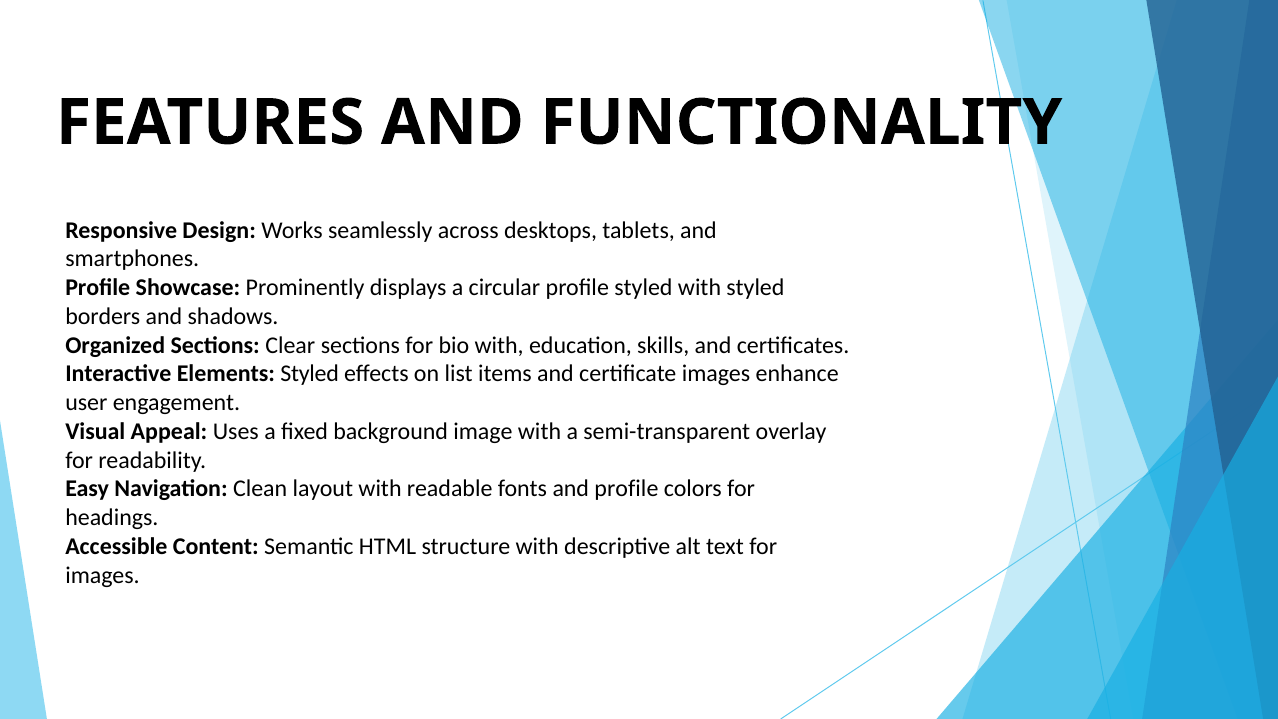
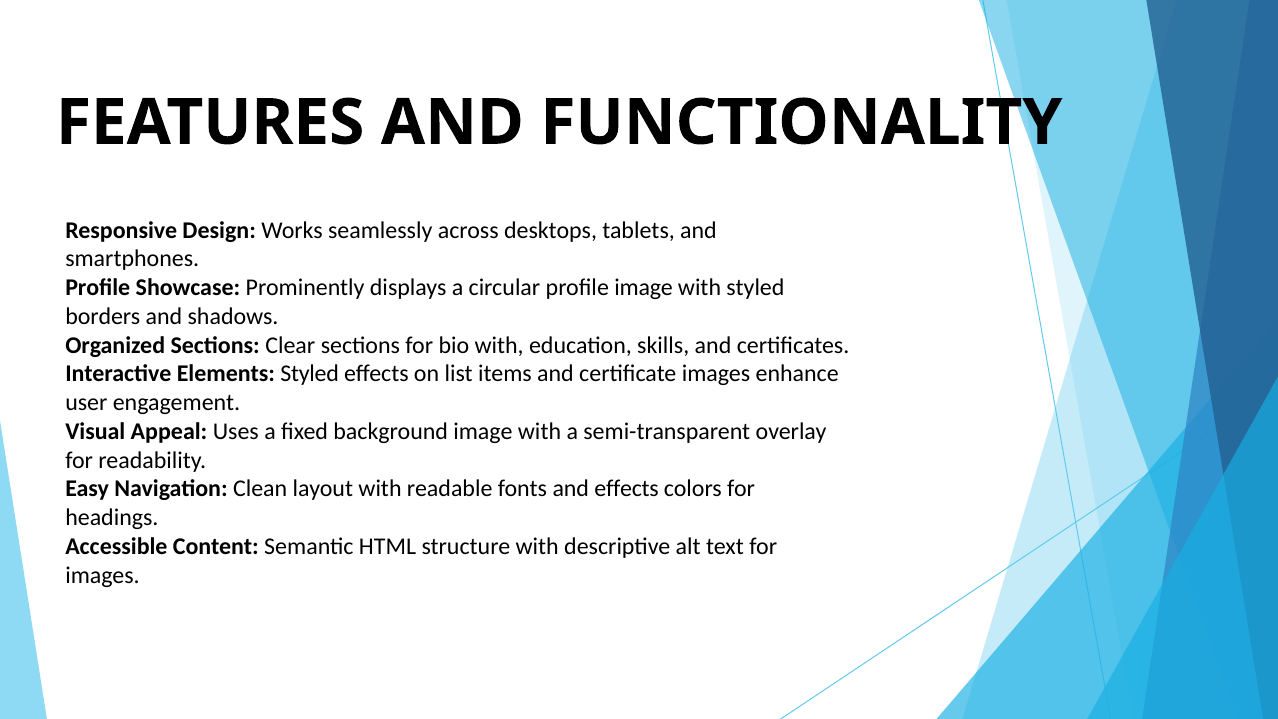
profile styled: styled -> image
and profile: profile -> effects
